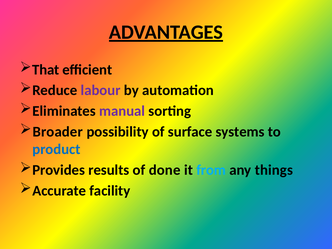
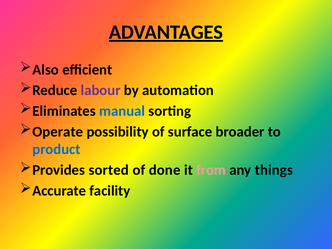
That: That -> Also
manual colour: purple -> blue
Broader: Broader -> Operate
systems: systems -> broader
results: results -> sorted
from colour: light blue -> pink
